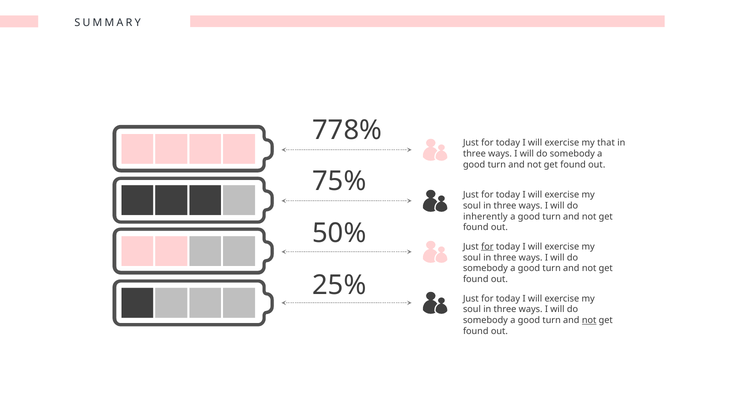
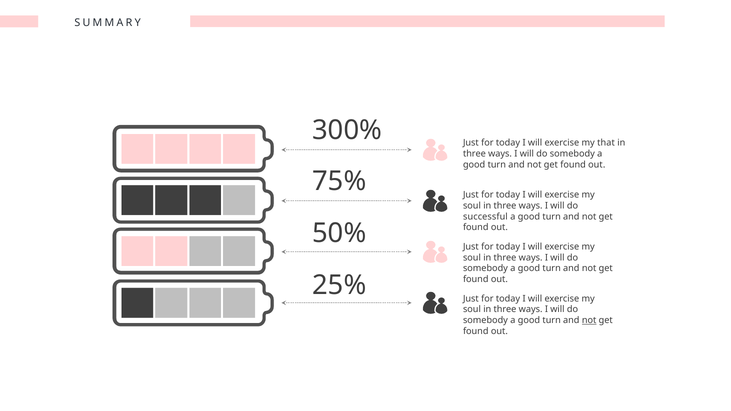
778%: 778% -> 300%
inherently: inherently -> successful
for at (487, 247) underline: present -> none
